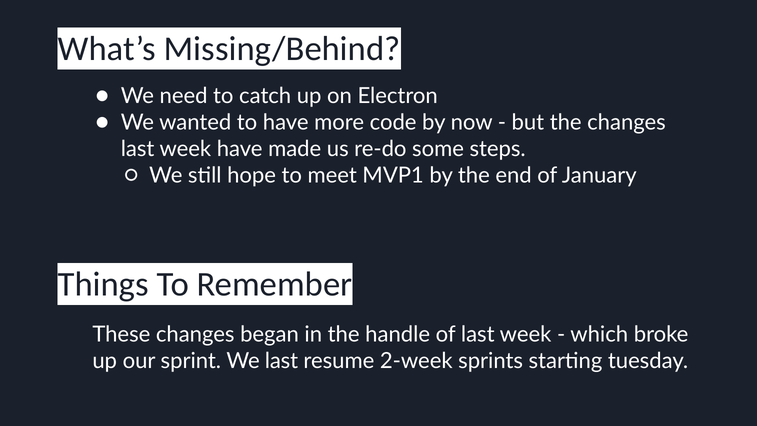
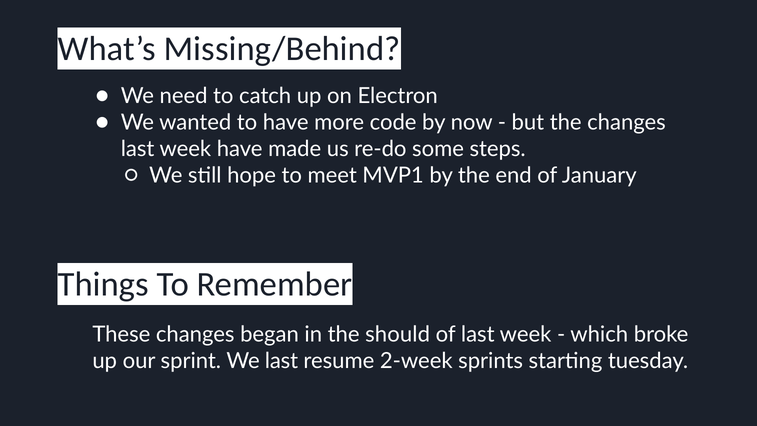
handle: handle -> should
